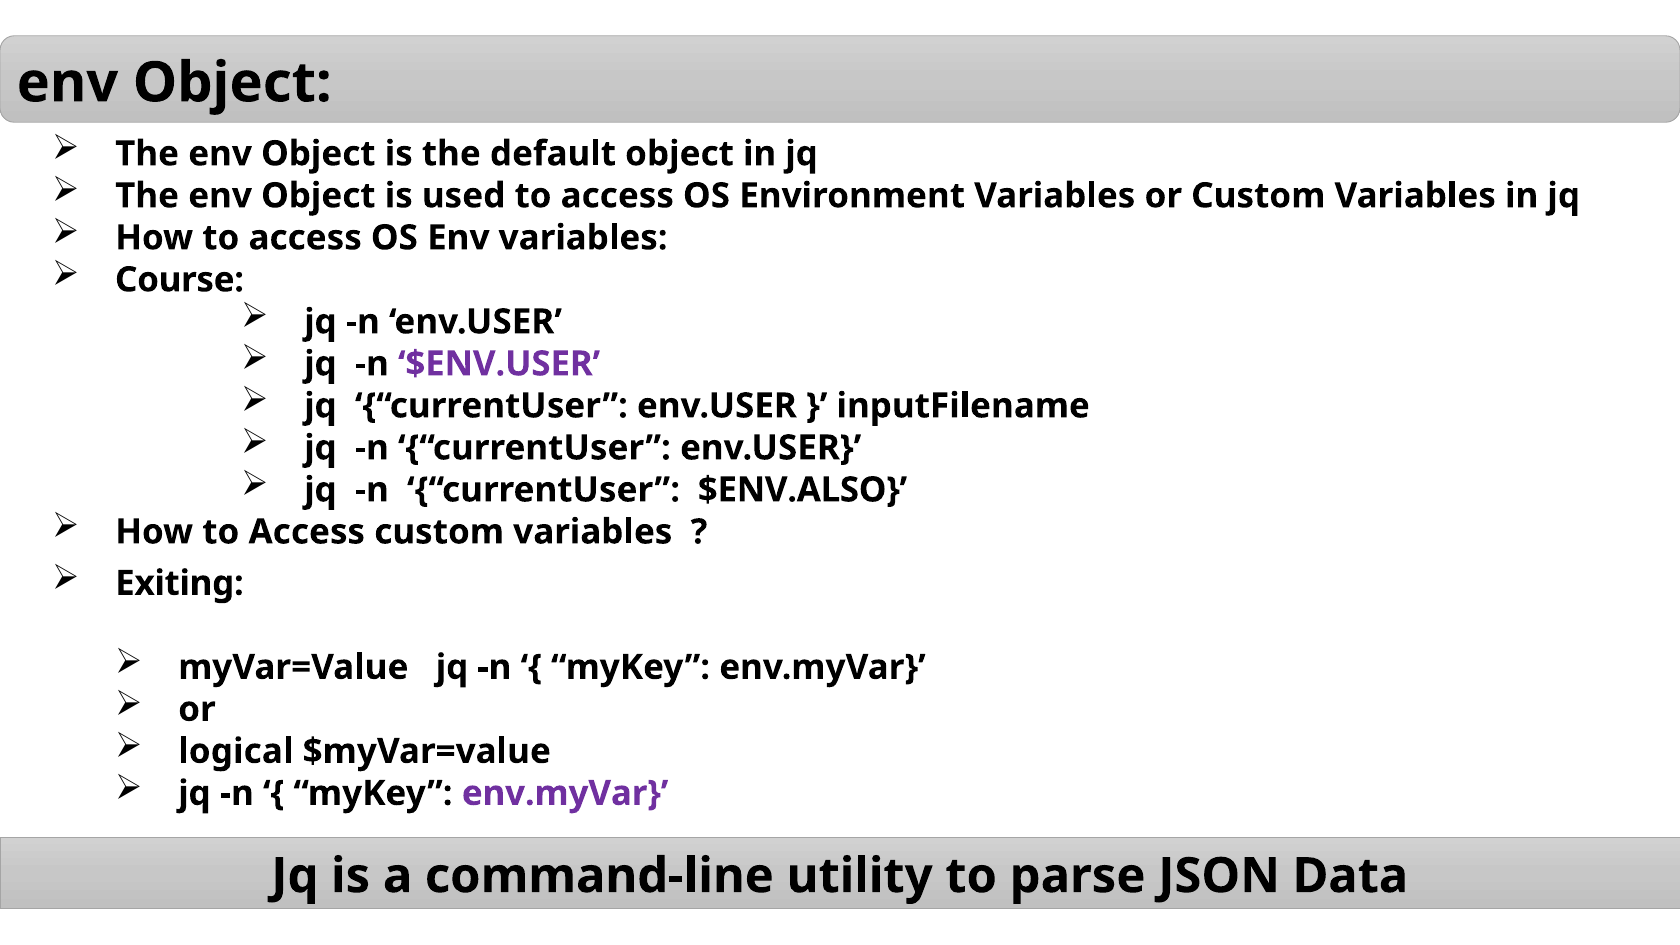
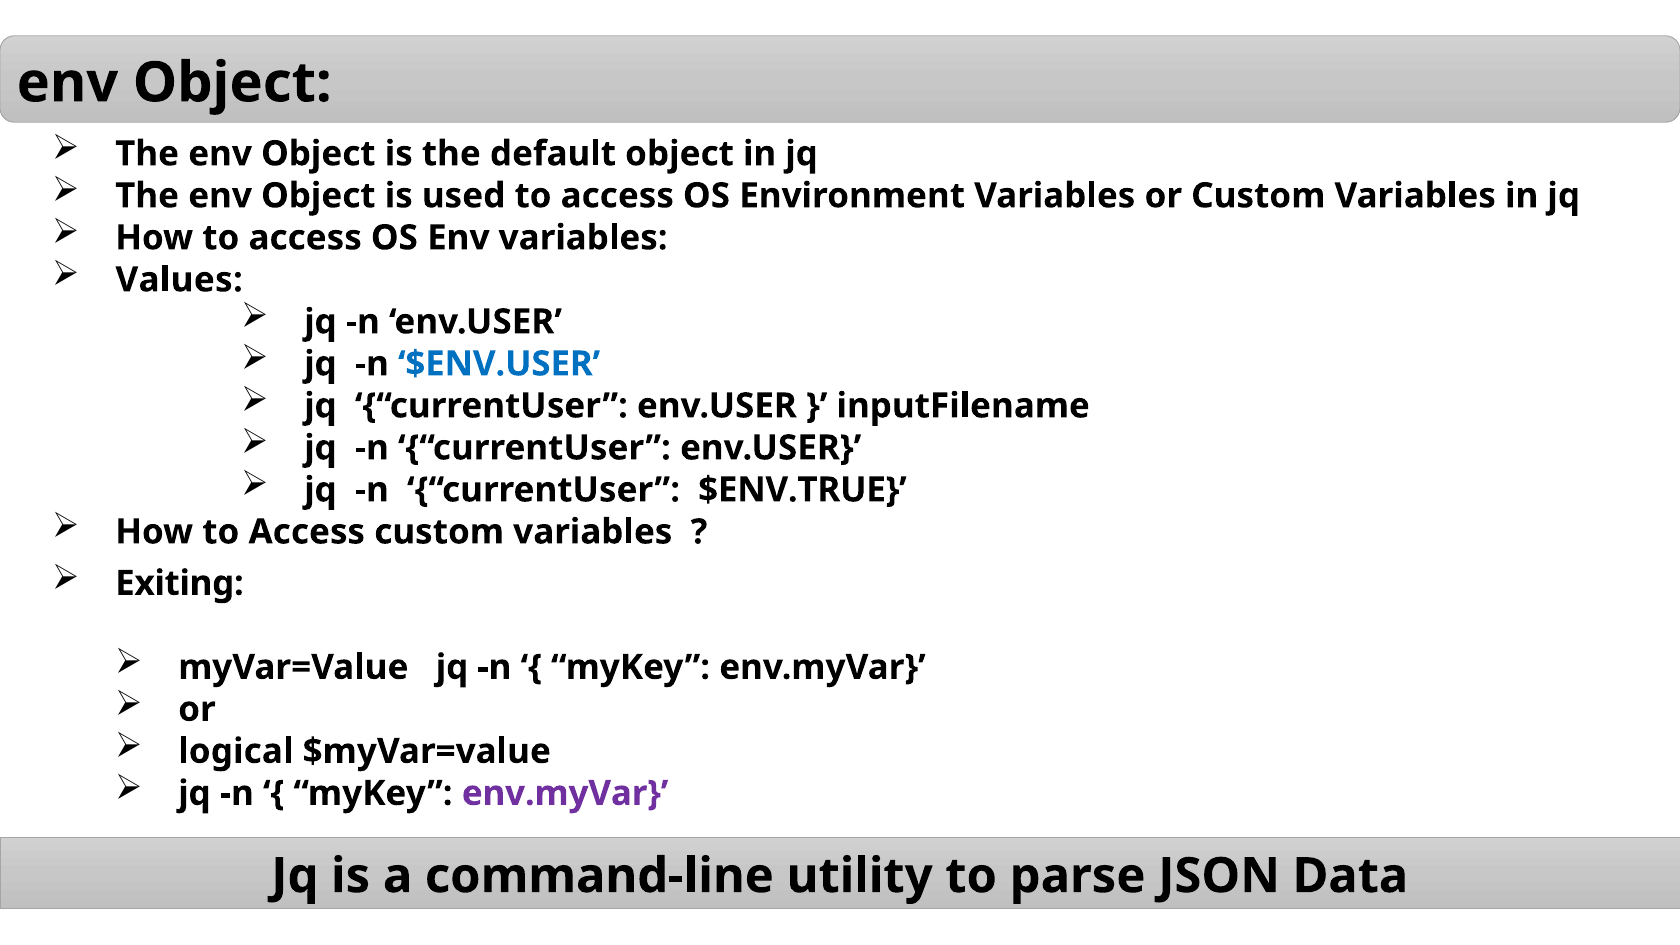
Course: Course -> Values
$ENV.USER colour: purple -> blue
$ENV.ALSO: $ENV.ALSO -> $ENV.TRUE
